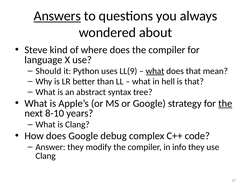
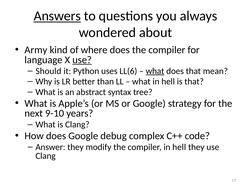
Steve: Steve -> Army
use at (82, 60) underline: none -> present
LL(9: LL(9 -> LL(6
the at (225, 103) underline: present -> none
8-10: 8-10 -> 9-10
compiler in info: info -> hell
